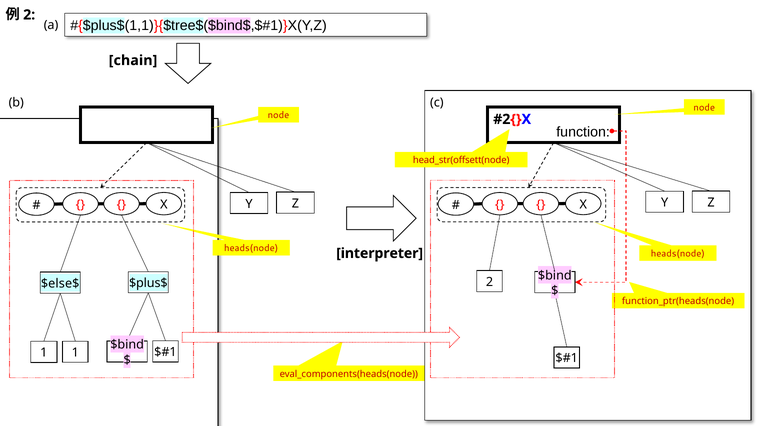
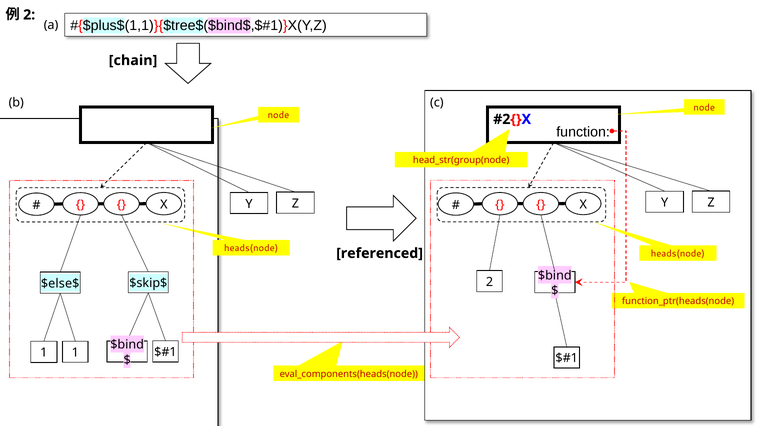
head_str(offsett(node: head_str(offsett(node -> head_str(group(node
interpreter: interpreter -> referenced
$plus$: $plus$ -> $skip$
